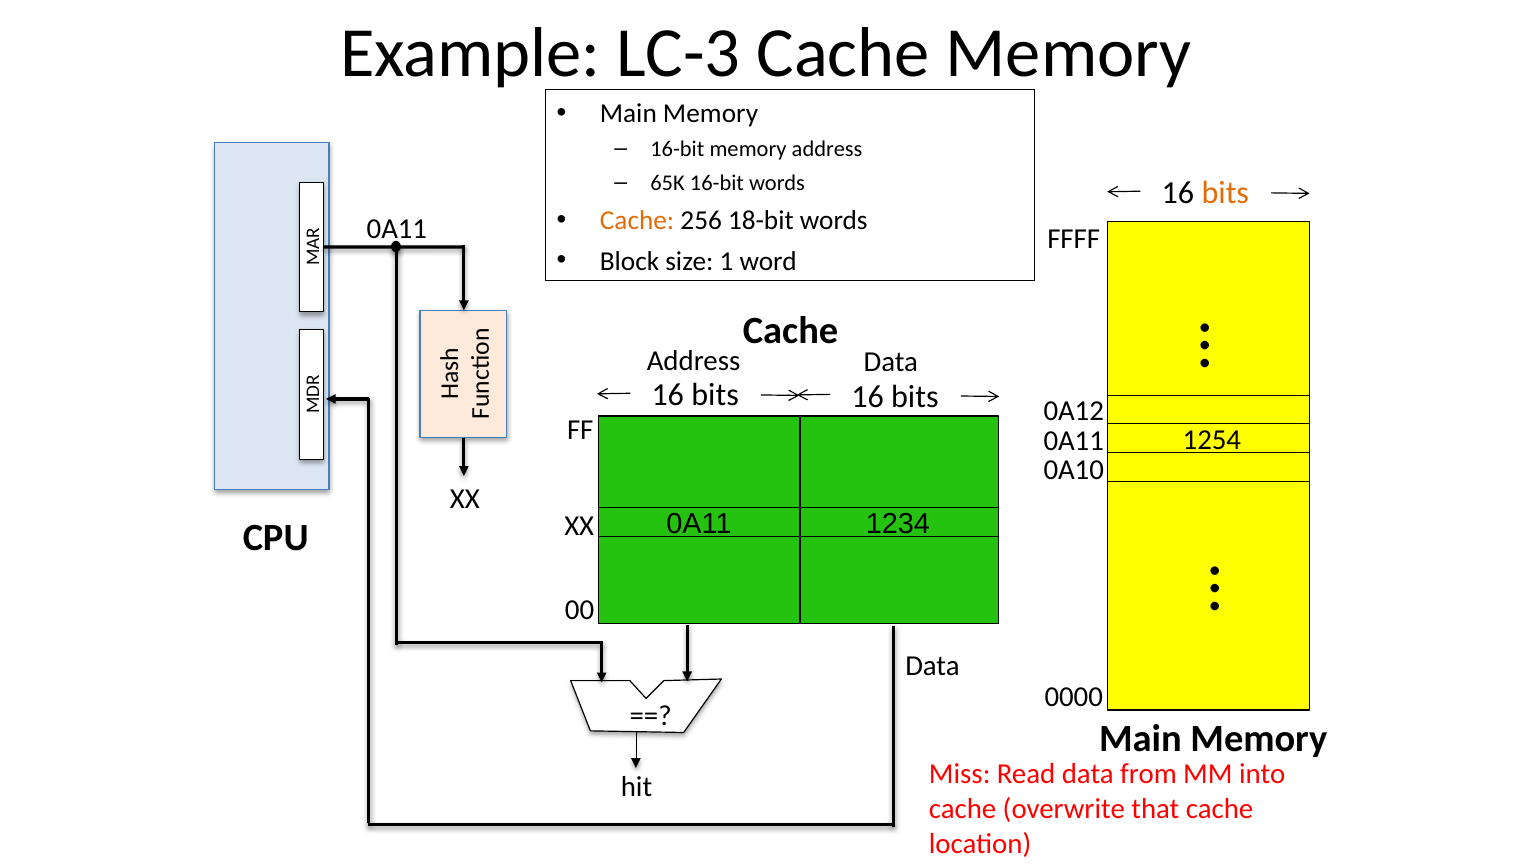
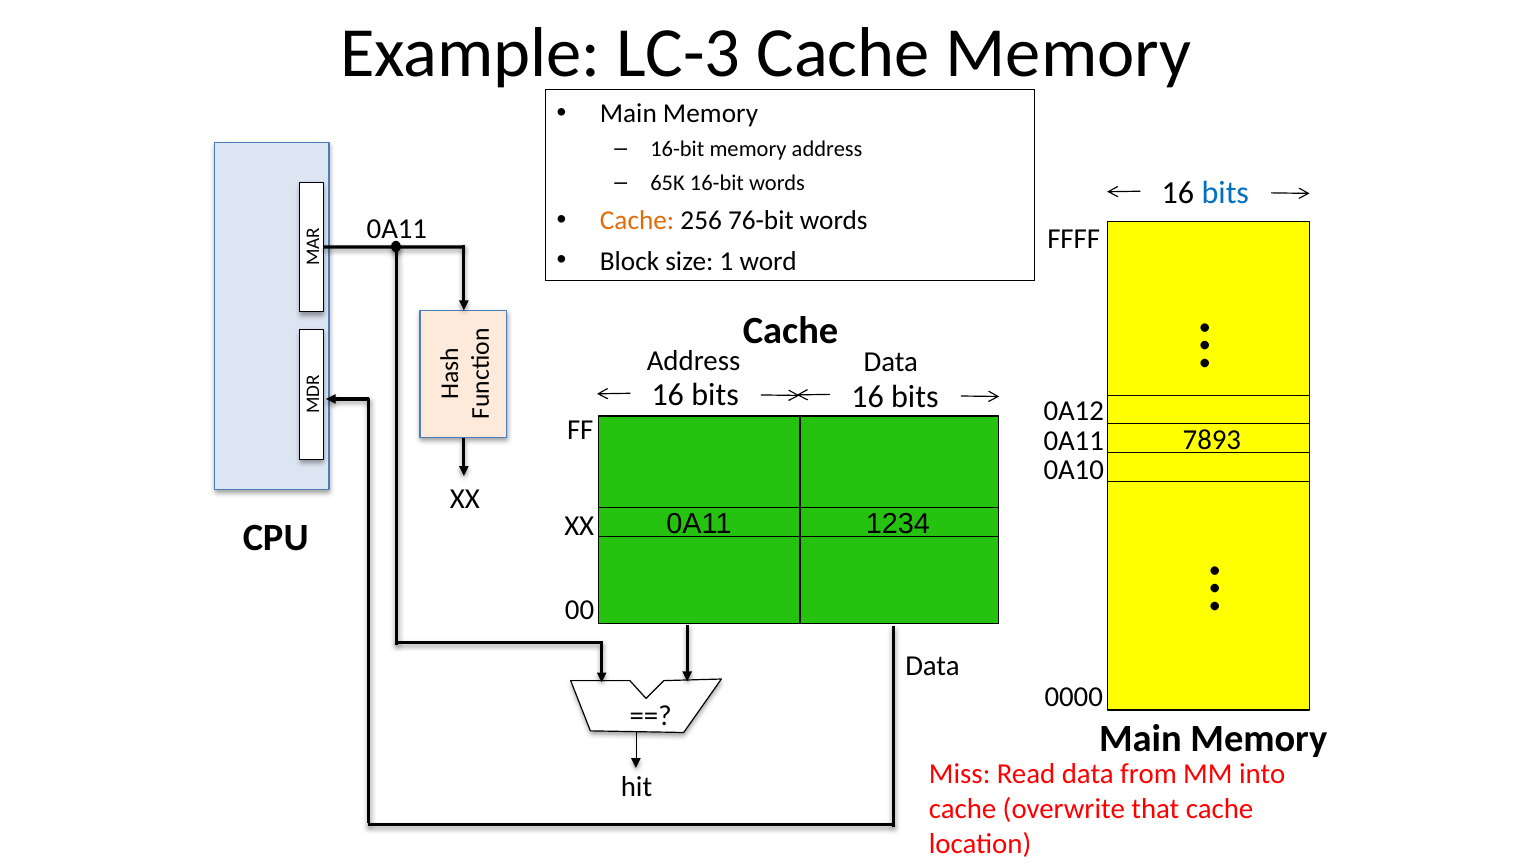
bits at (1225, 193) colour: orange -> blue
18-bit: 18-bit -> 76-bit
1254: 1254 -> 7893
